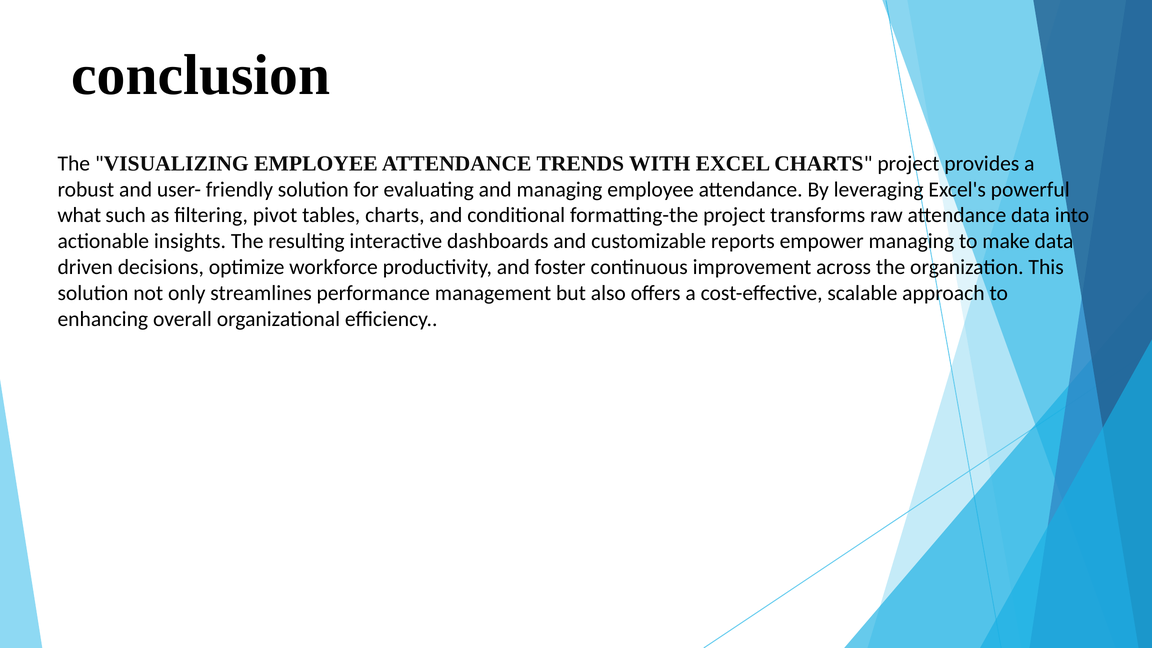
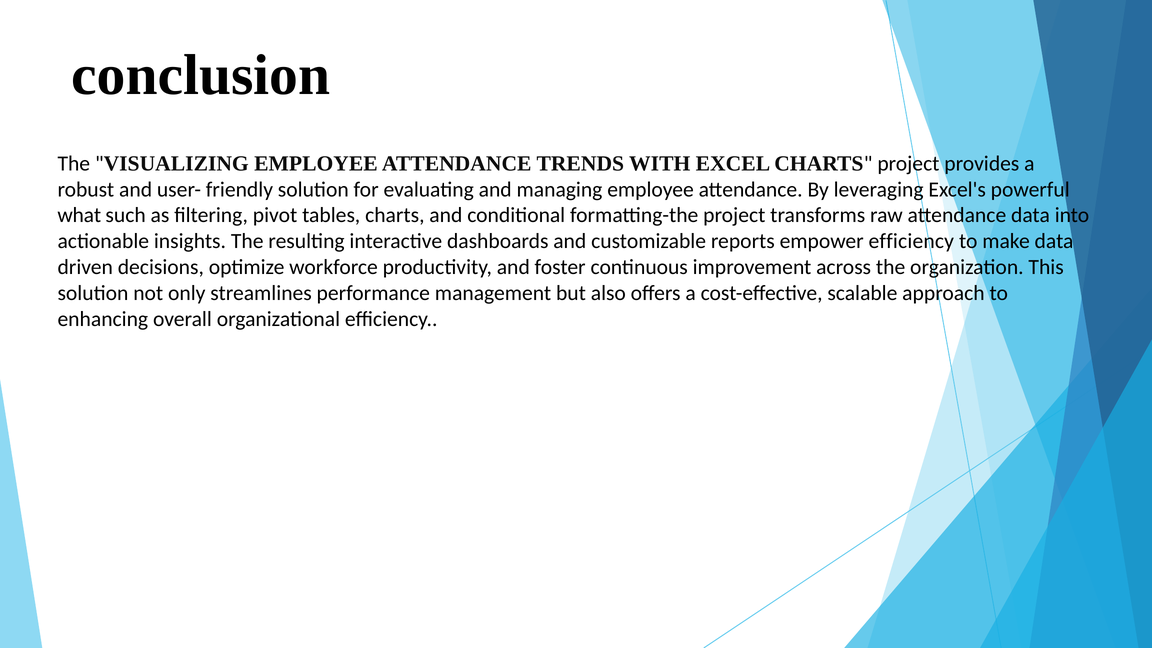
empower managing: managing -> efficiency
